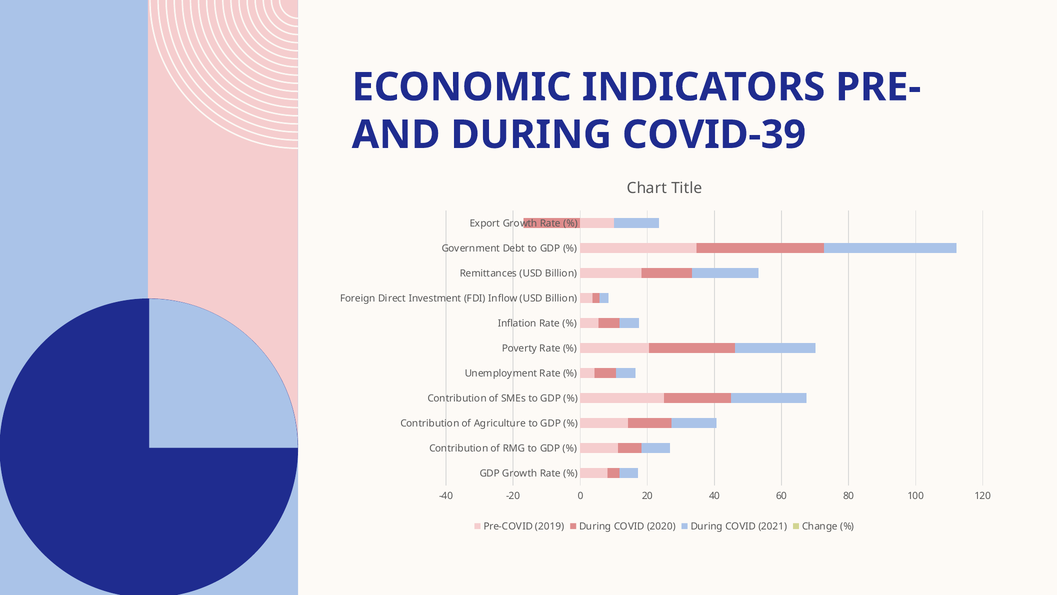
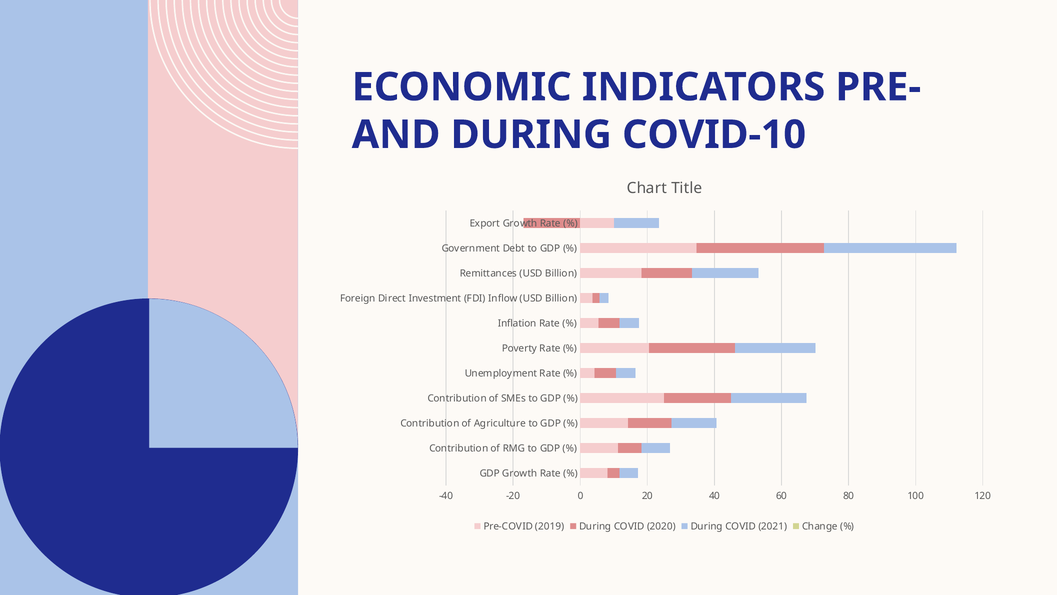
COVID-39: COVID-39 -> COVID-10
